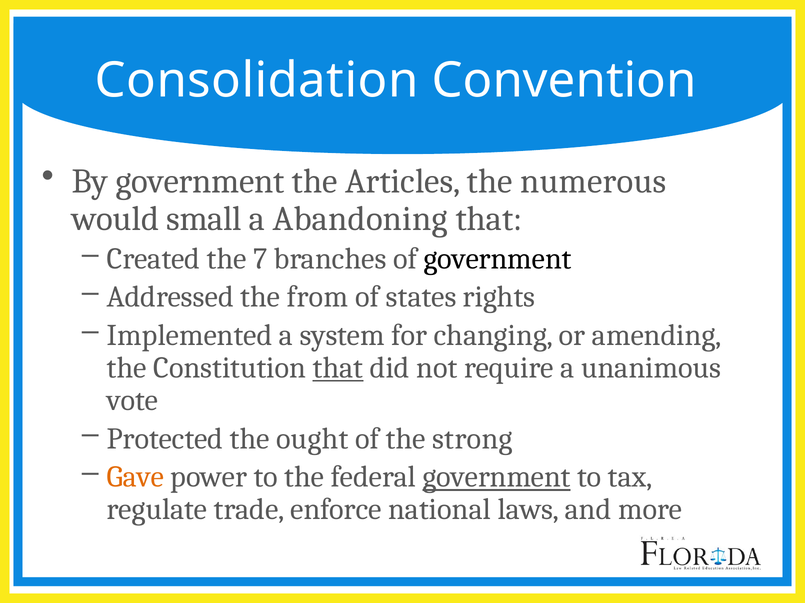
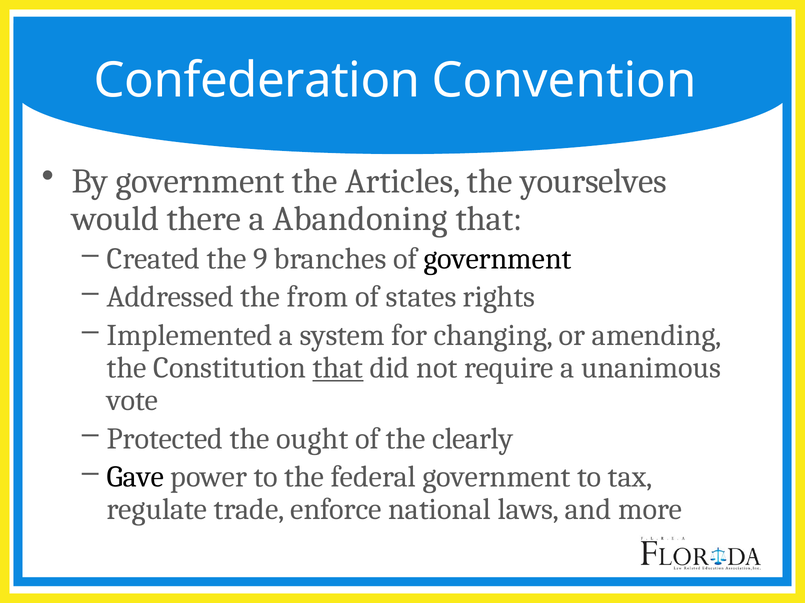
Consolidation: Consolidation -> Confederation
numerous: numerous -> yourselves
small: small -> there
7: 7 -> 9
strong: strong -> clearly
Gave colour: orange -> black
government at (497, 478) underline: present -> none
